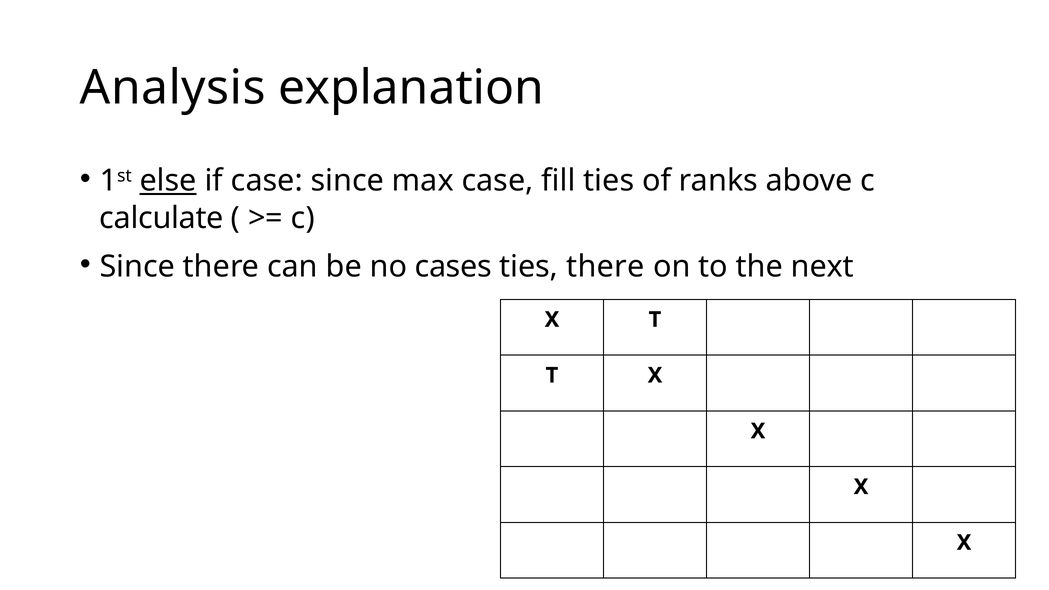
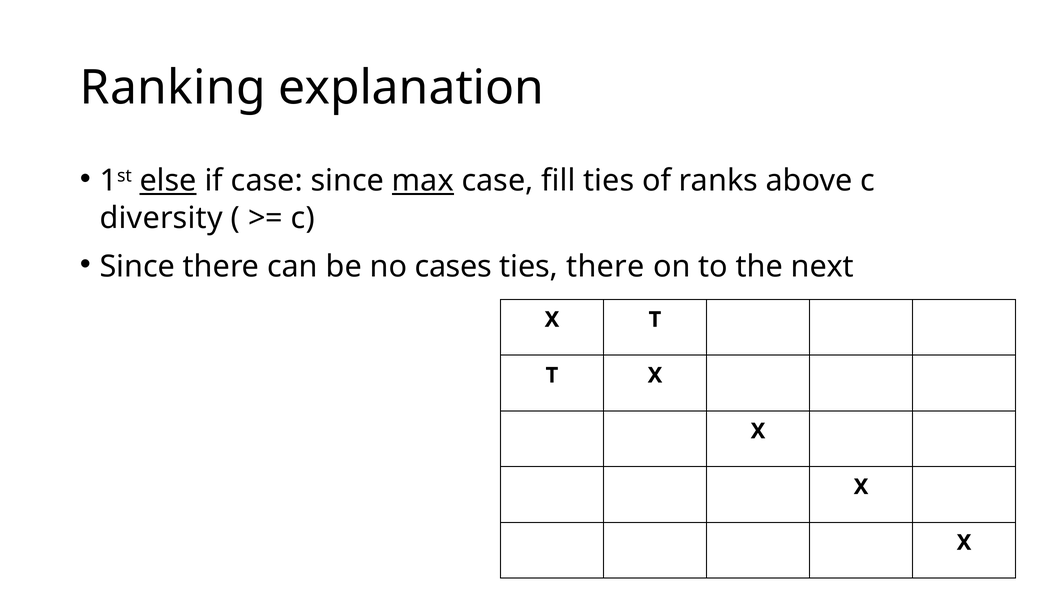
Analysis: Analysis -> Ranking
max underline: none -> present
calculate: calculate -> diversity
